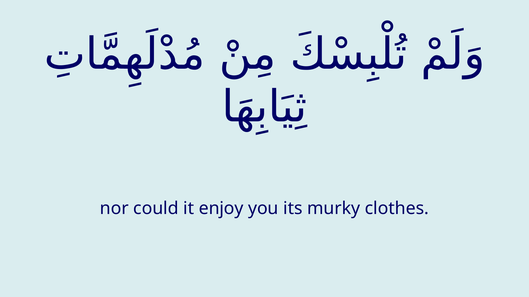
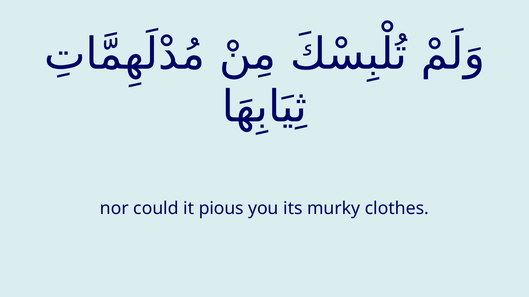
enjoy: enjoy -> pious
